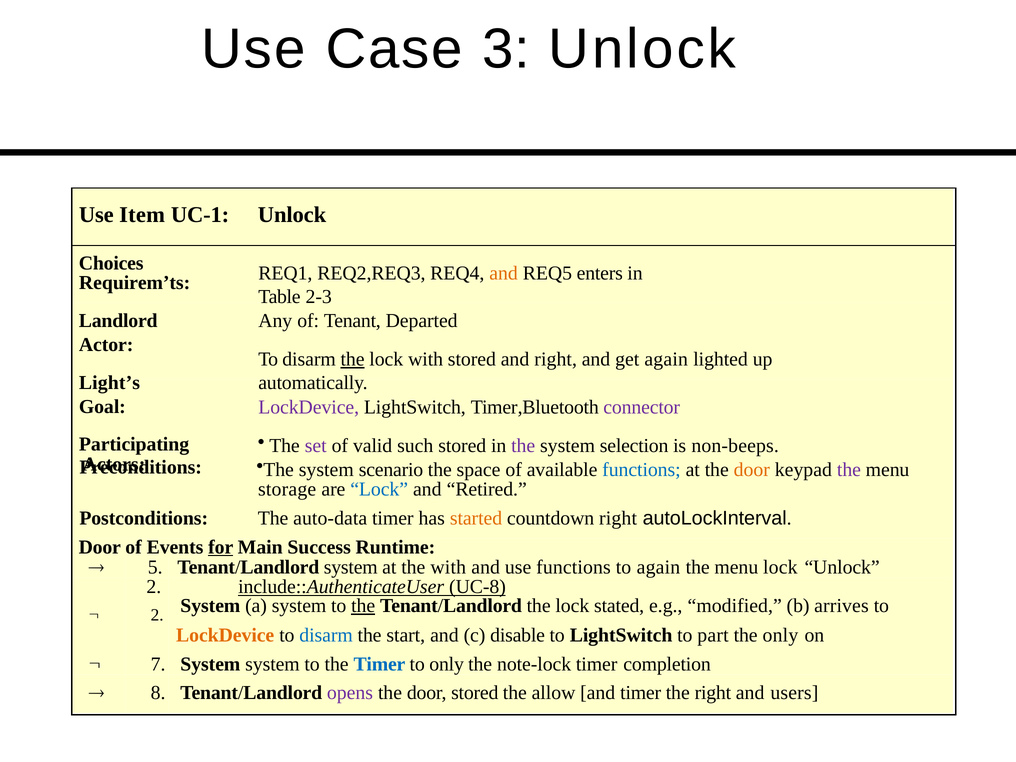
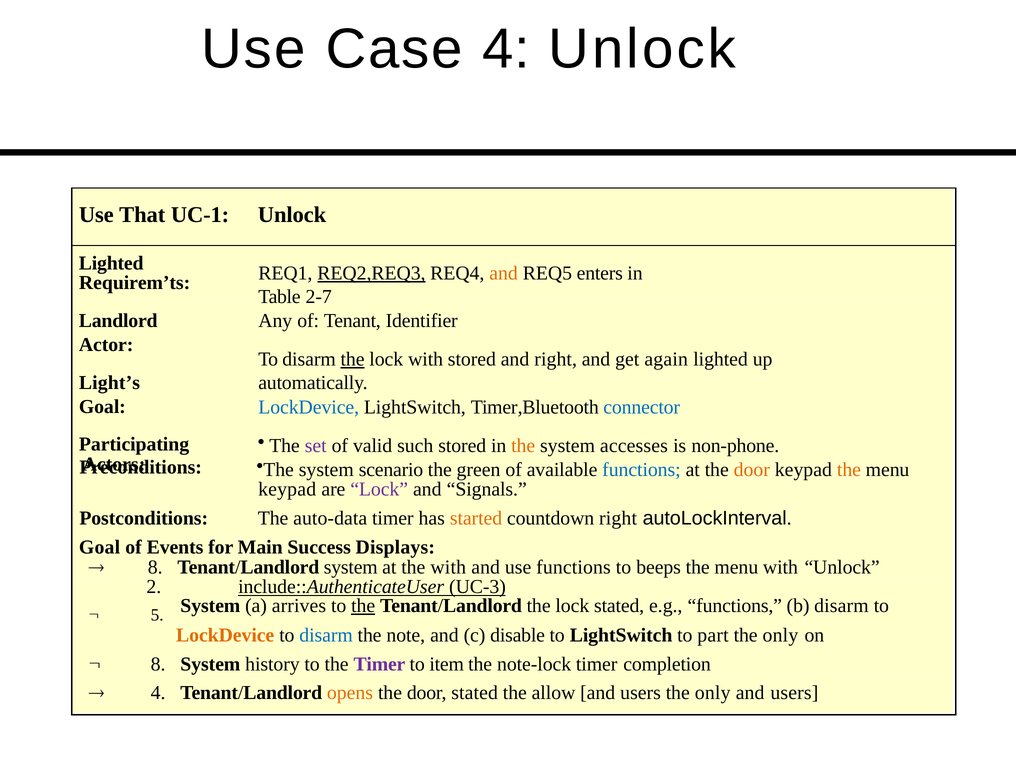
Case 3: 3 -> 4
Item: Item -> That
Choices at (111, 263): Choices -> Lighted
REQ2,REQ3 underline: none -> present
2-3: 2-3 -> 2-7
Departed: Departed -> Identifier
LockDevice at (309, 407) colour: purple -> blue
connector colour: purple -> blue
the at (523, 446) colour: purple -> orange
selection: selection -> accesses
non-beeps: non-beeps -> non-phone
space: space -> green
the at (849, 470) colour: purple -> orange
storage at (287, 489): storage -> keypad
Lock at (379, 489) colour: blue -> purple
Retired: Retired -> Signals
Door at (100, 547): Door -> Goal
for underline: present -> none
Runtime: Runtime -> Displays
5 at (155, 567): 5 -> 8
to again: again -> beeps
menu lock: lock -> with
UC-8: UC-8 -> UC-3
2 at (157, 615): 2 -> 5
a system: system -> arrives
e.g modified: modified -> functions
b arrives: arrives -> disarm
start: start -> note
7 at (158, 664): 7 -> 8
System system: system -> history
Timer at (379, 664) colour: blue -> purple
to only: only -> item
8 at (158, 693): 8 -> 4
opens colour: purple -> orange
door stored: stored -> stated
timer at (641, 693): timer -> users
right at (713, 693): right -> only
